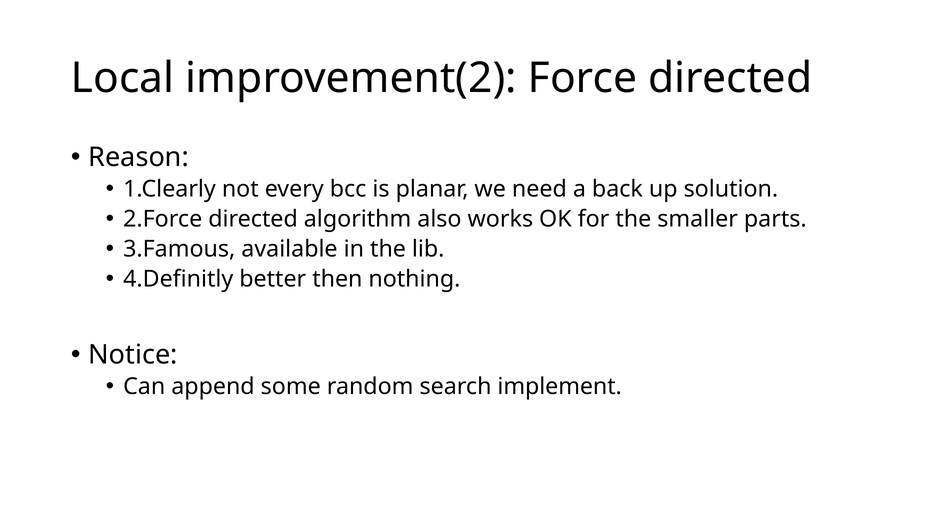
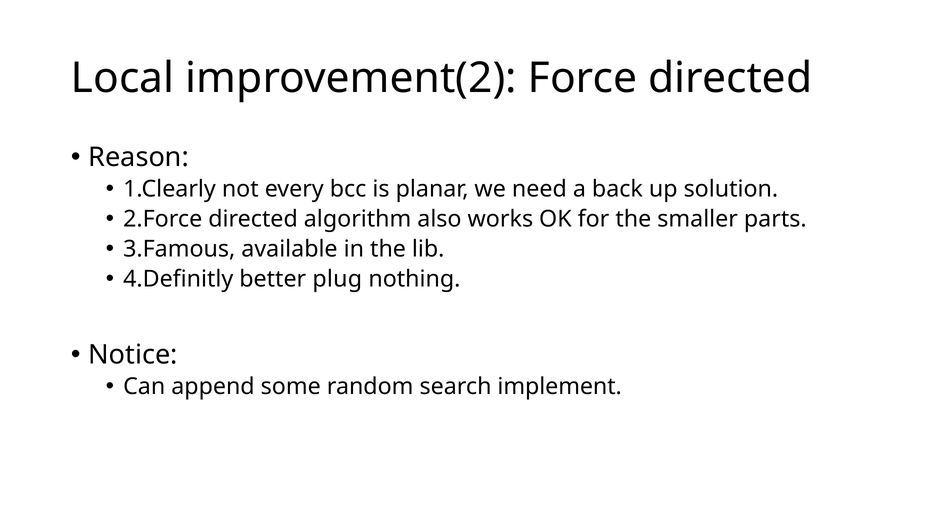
then: then -> plug
